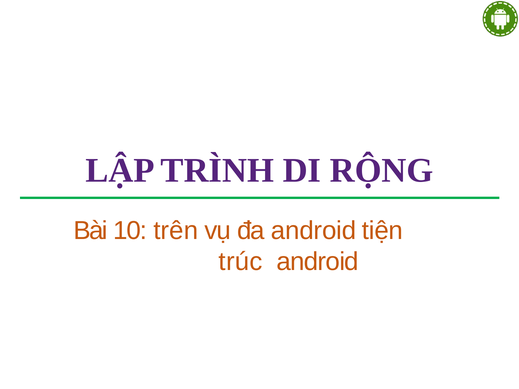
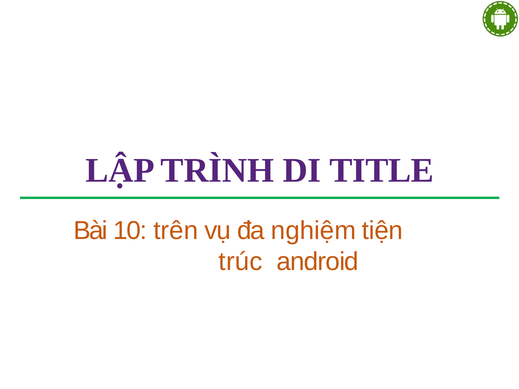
RỘNG: RỘNG -> TITLE
đa android: android -> nghiệm
